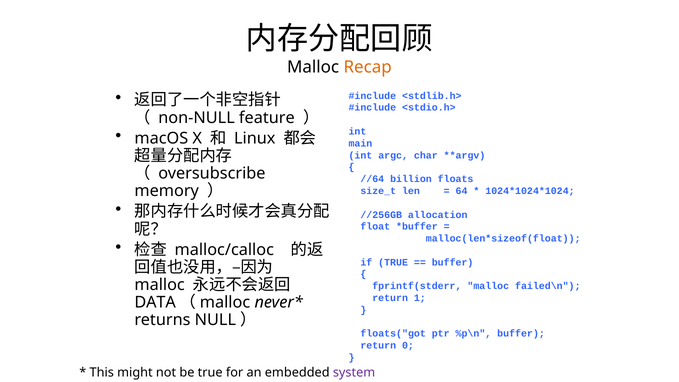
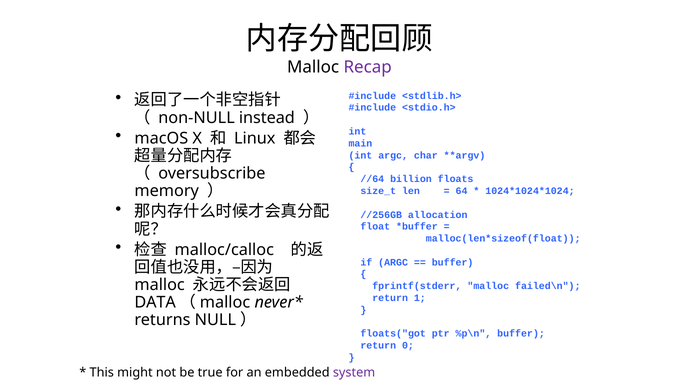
Recap colour: orange -> purple
feature: feature -> instead
if TRUE: TRUE -> ARGC
